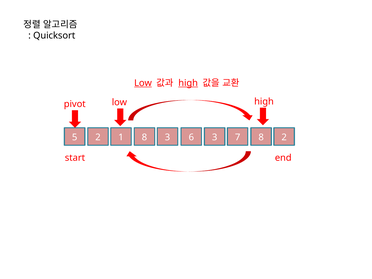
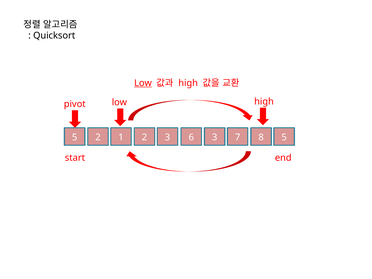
high at (188, 83) underline: present -> none
1 8: 8 -> 2
8 2: 2 -> 5
